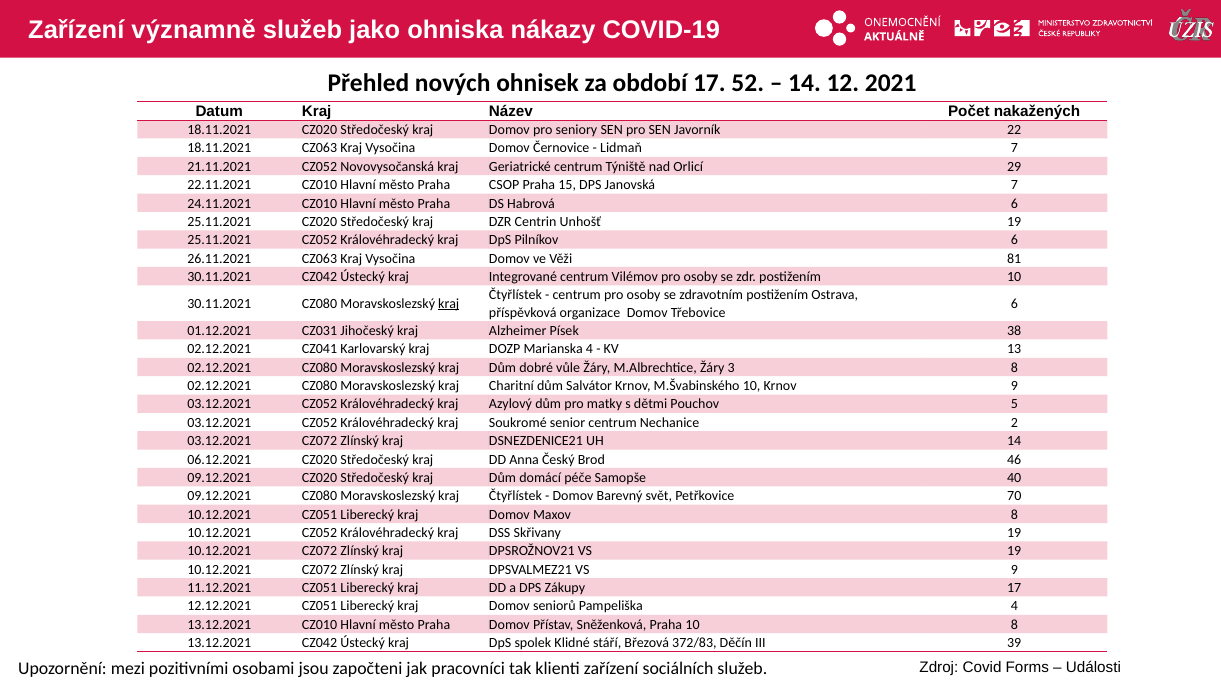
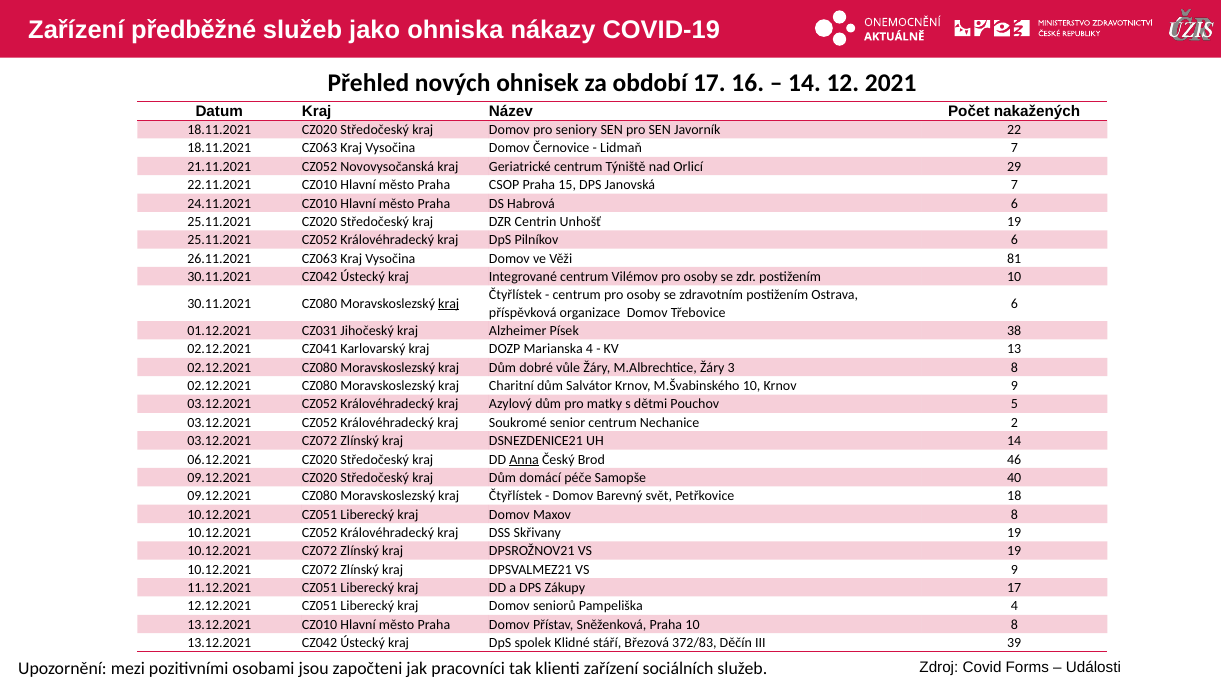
významně: významně -> předběžné
52: 52 -> 16
Anna underline: none -> present
70: 70 -> 18
